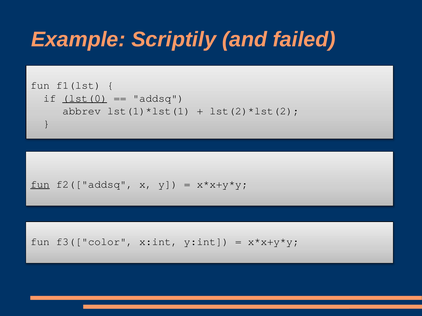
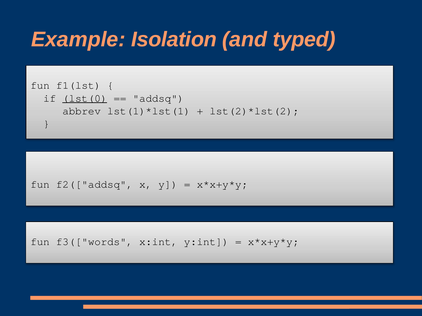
Scriptily: Scriptily -> Isolation
failed: failed -> typed
fun at (40, 184) underline: present -> none
f3(["color: f3(["color -> f3(["words
